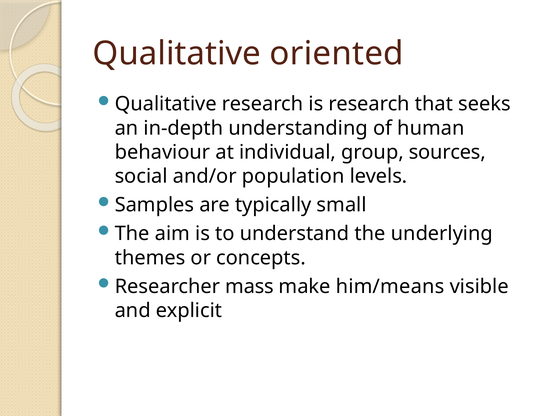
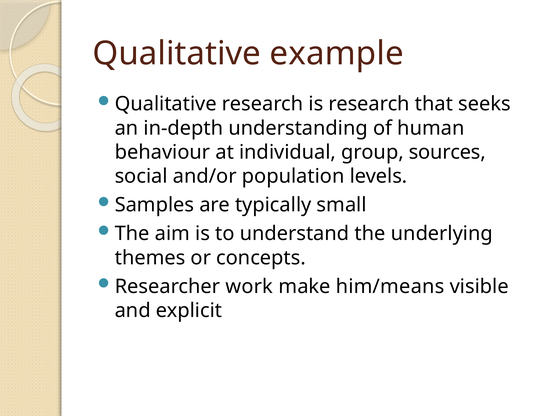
oriented: oriented -> example
mass: mass -> work
